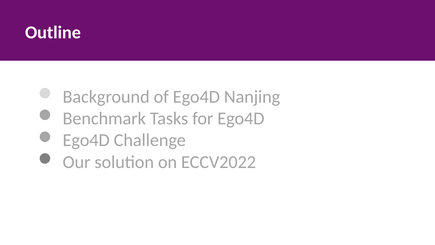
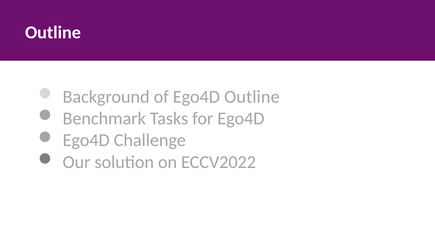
Ego4D Nanjing: Nanjing -> Outline
